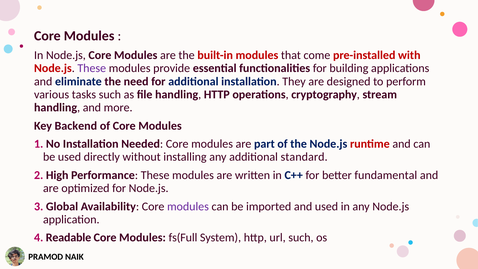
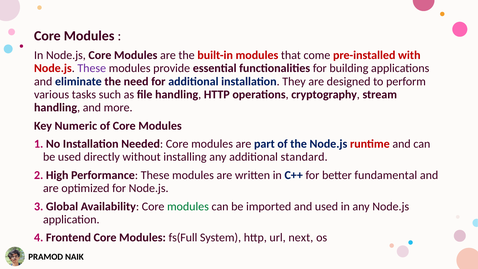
Backend: Backend -> Numeric
modules at (188, 206) colour: purple -> green
Readable: Readable -> Frontend
url such: such -> next
